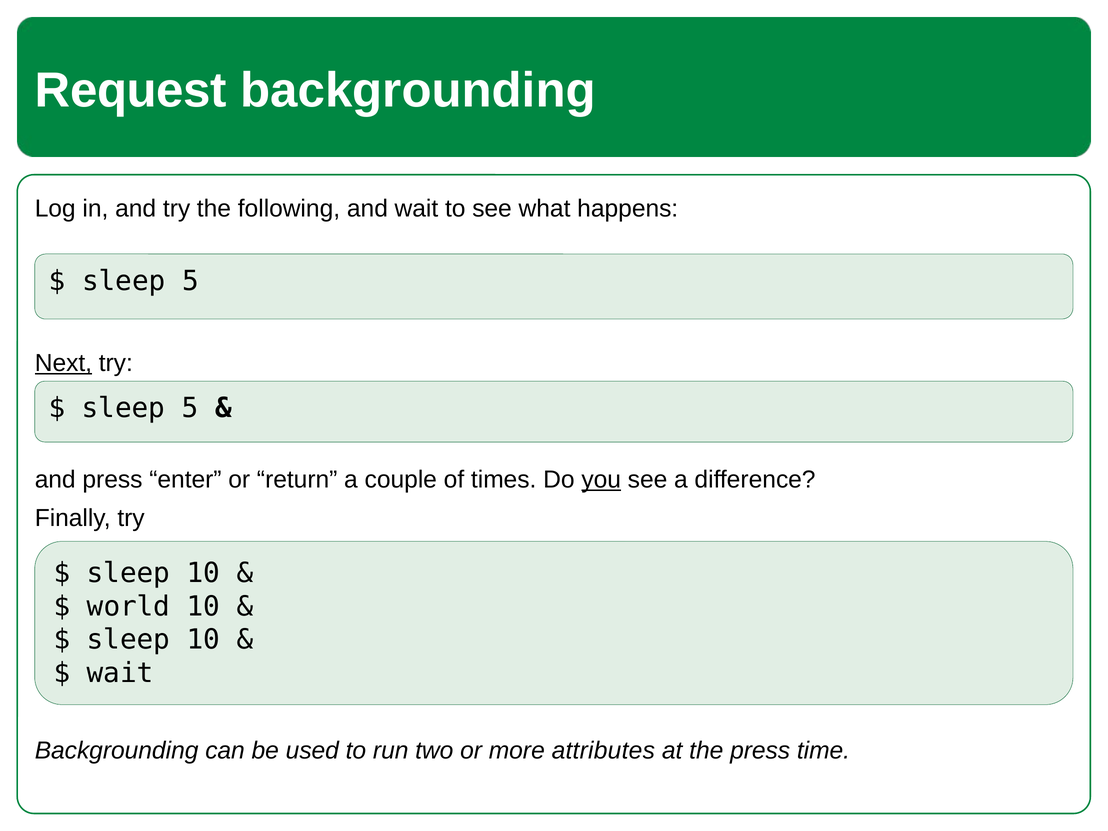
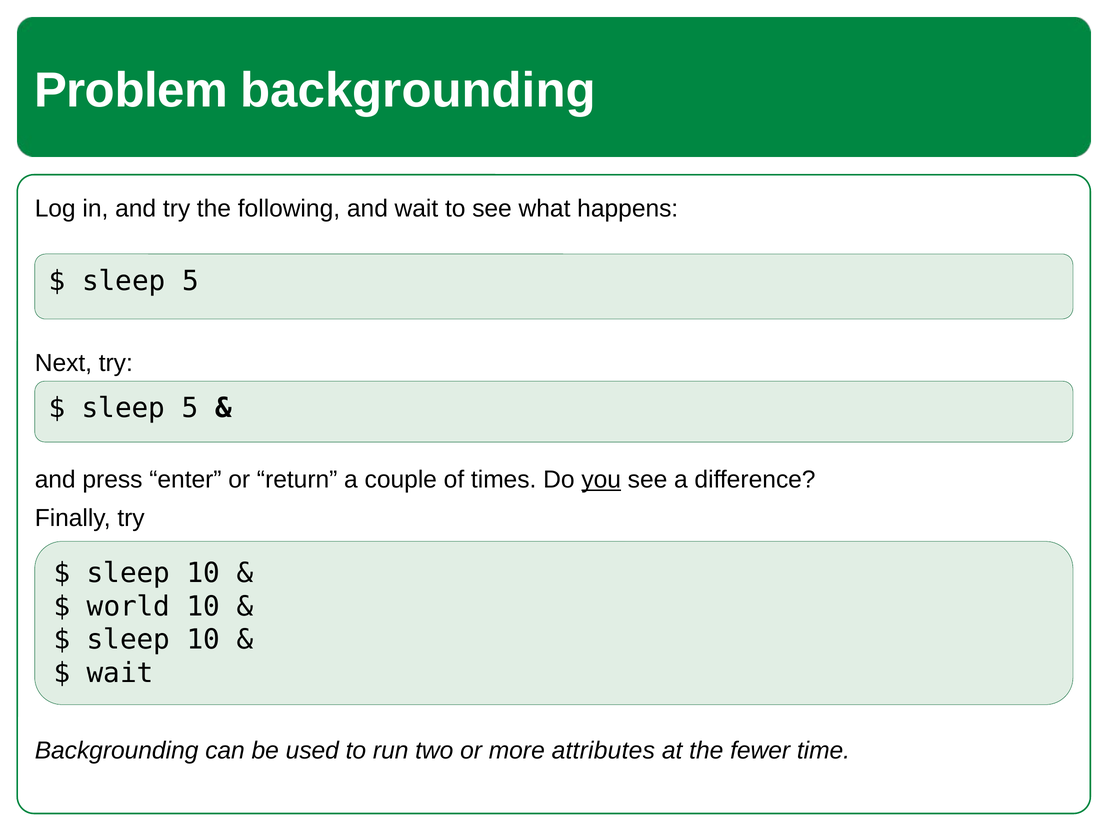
Request: Request -> Problem
Next underline: present -> none
the press: press -> fewer
